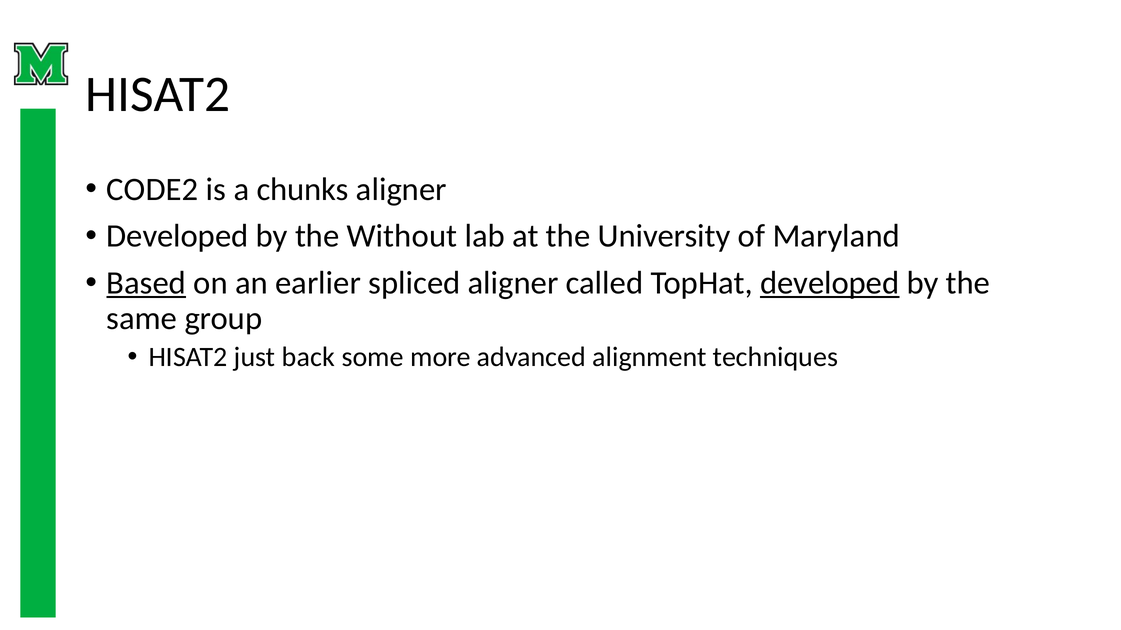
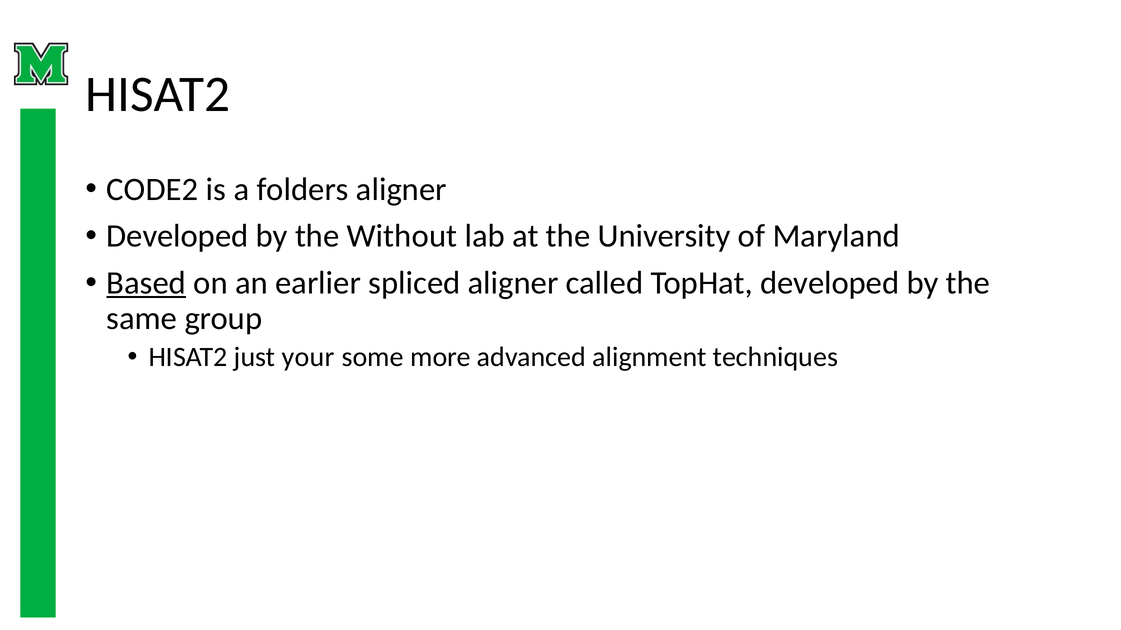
chunks: chunks -> folders
developed at (830, 283) underline: present -> none
back: back -> your
